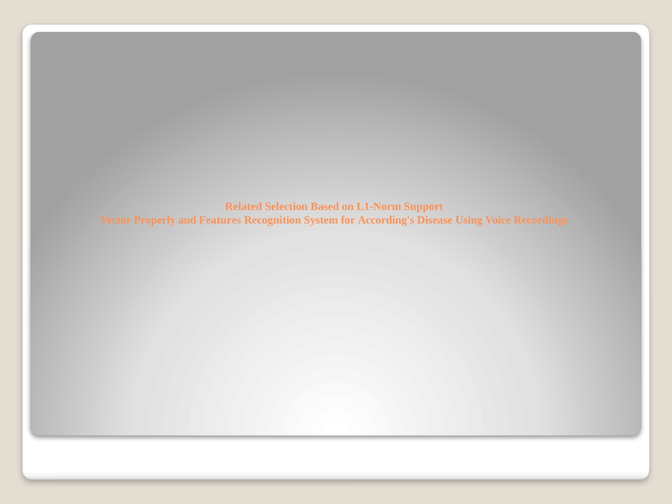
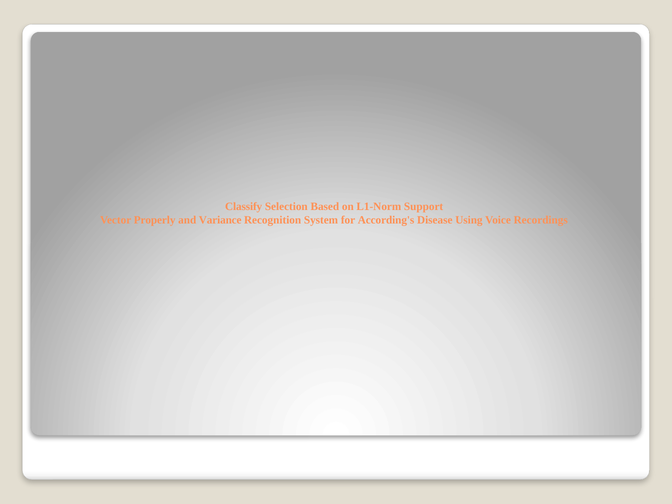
Related: Related -> Classify
Features: Features -> Variance
